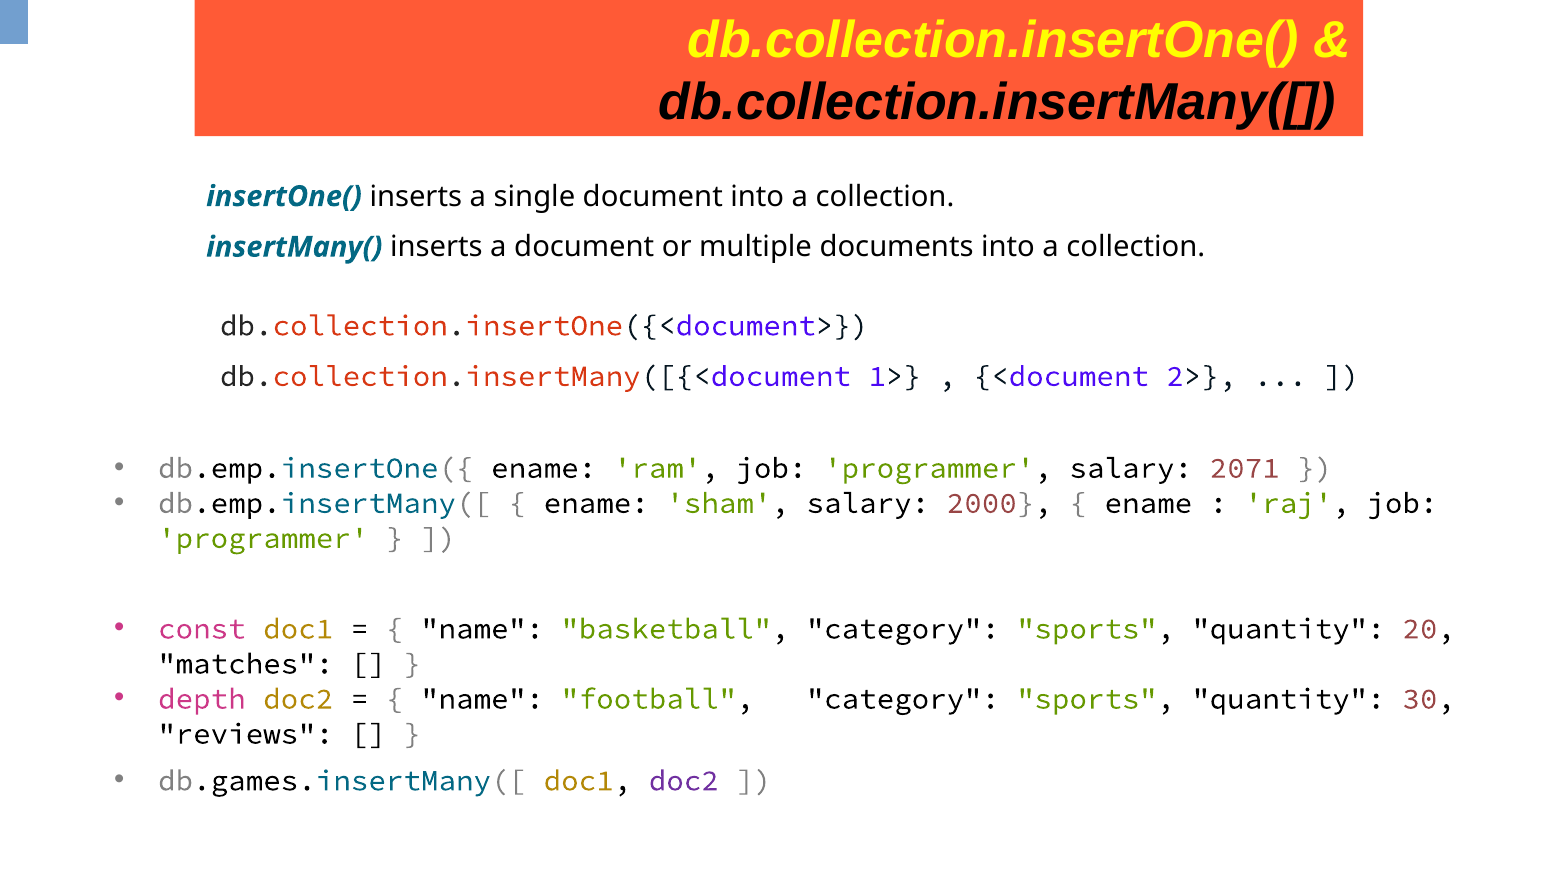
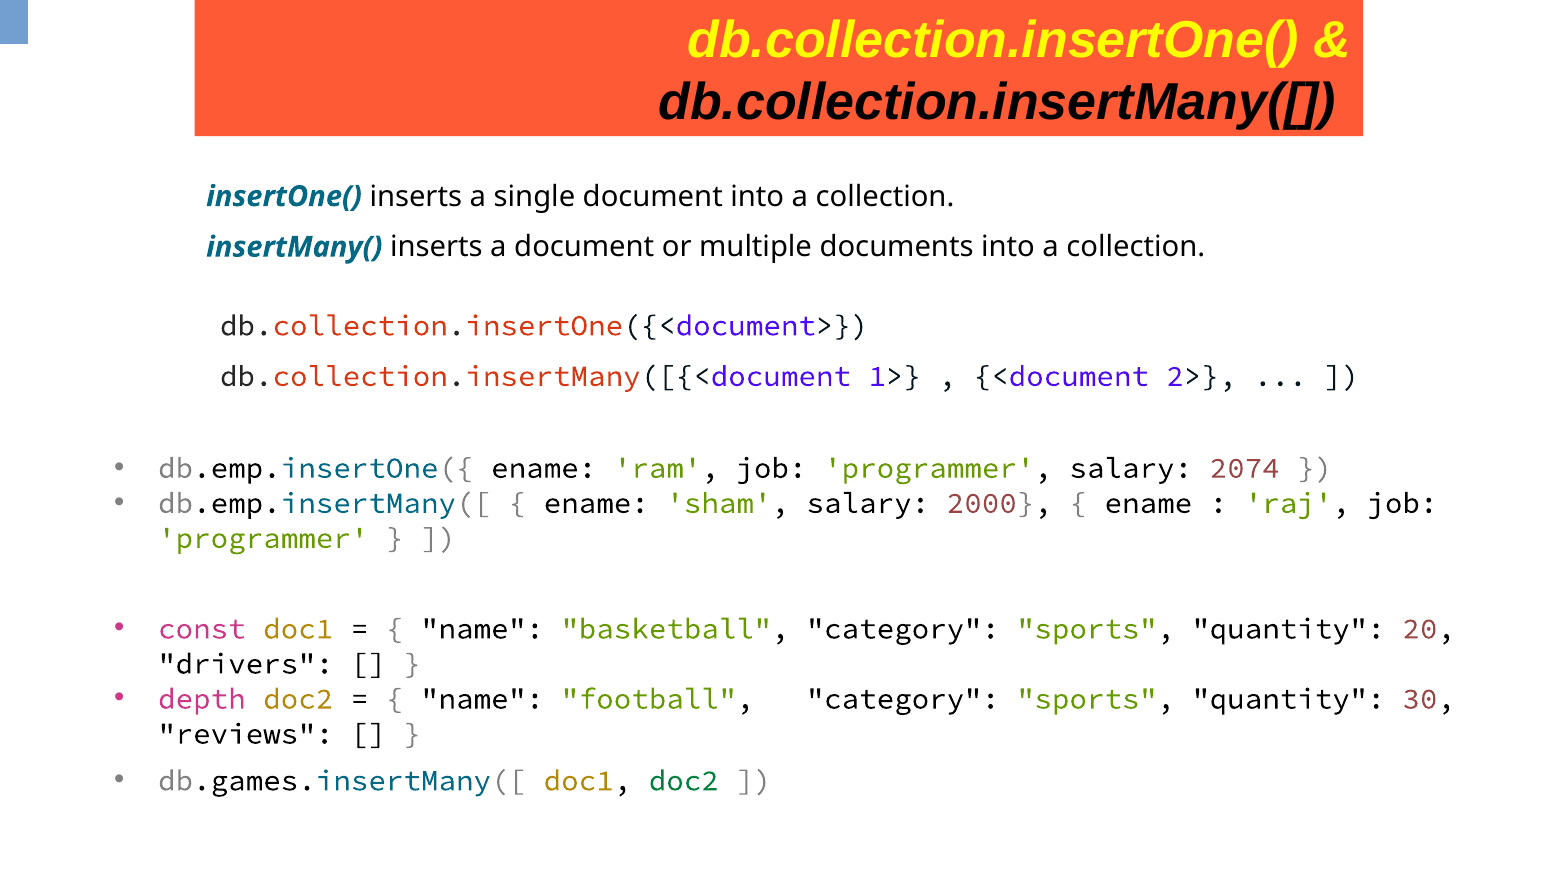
2071: 2071 -> 2074
matches: matches -> drivers
doc2 at (684, 781) colour: purple -> green
